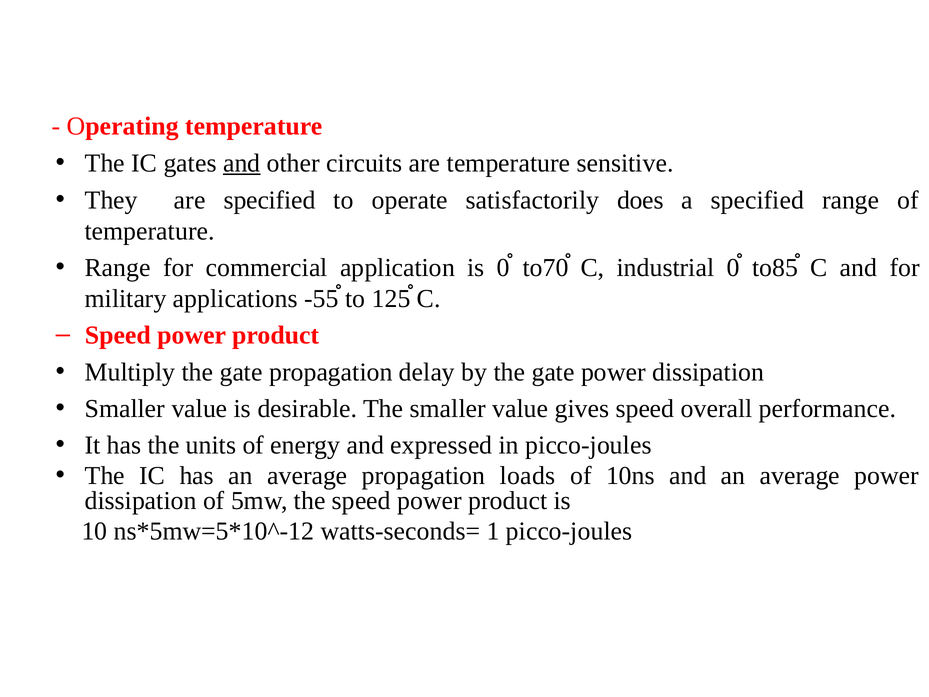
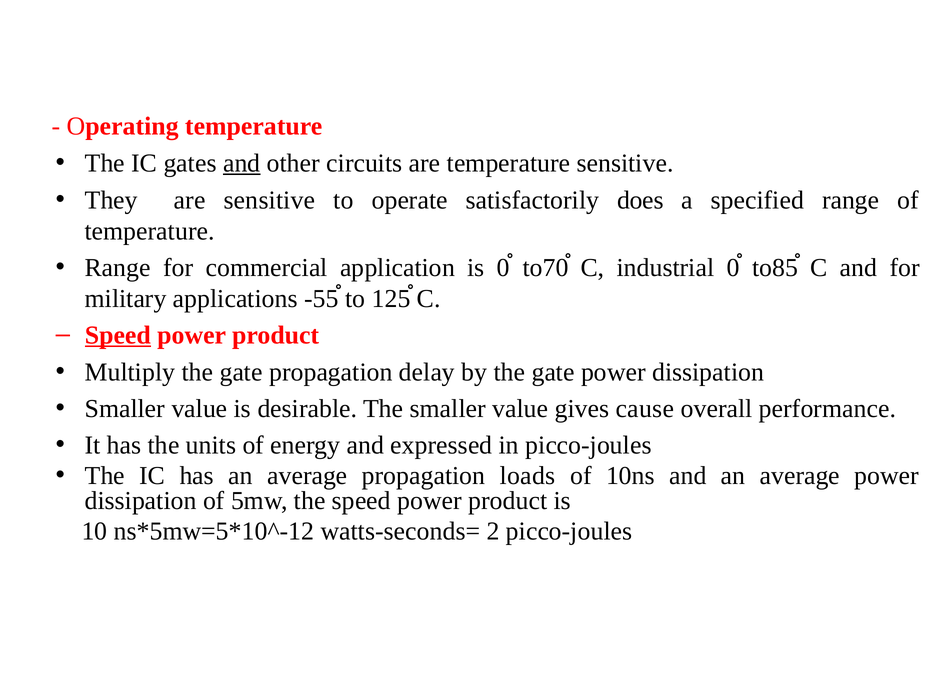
are specified: specified -> sensitive
Speed at (118, 335) underline: none -> present
gives speed: speed -> cause
1: 1 -> 2
